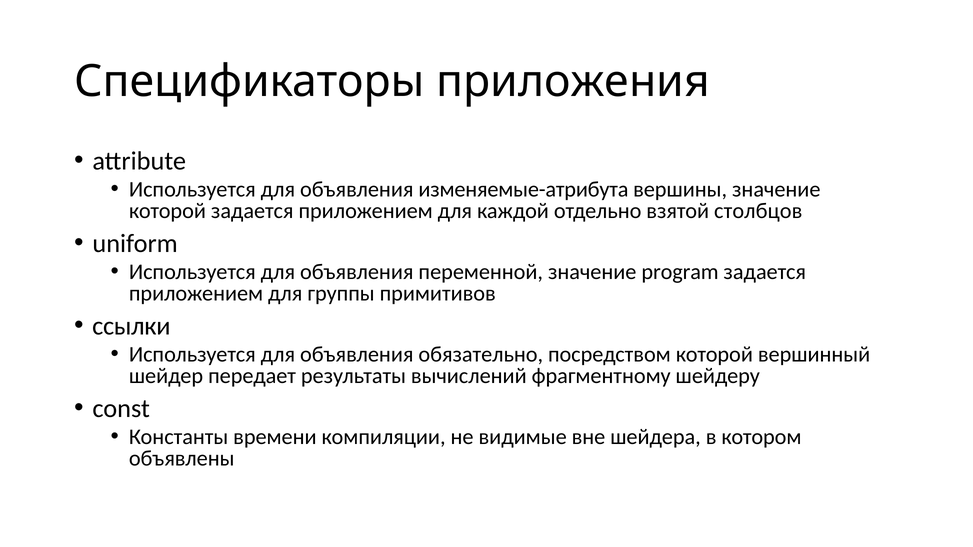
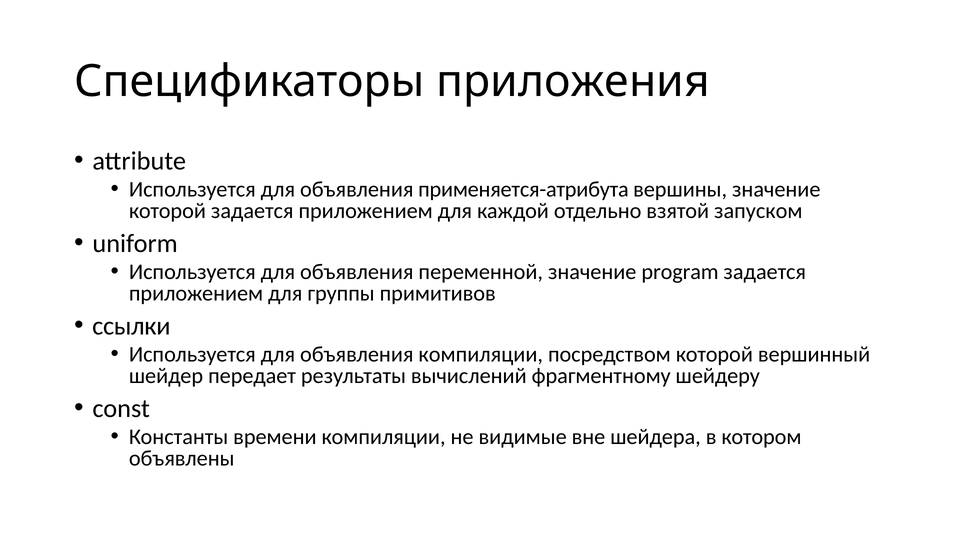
изменяемые-атрибута: изменяемые-атрибута -> применяется-атрибута
столбцов: столбцов -> запуском
объявления обязательно: обязательно -> компиляции
